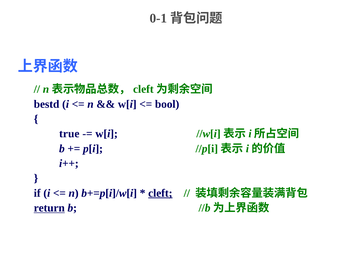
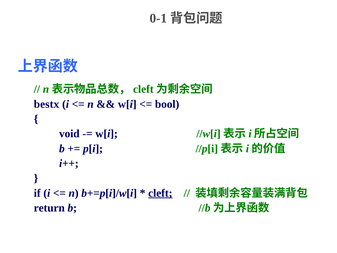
bestd: bestd -> bestx
true: true -> void
return underline: present -> none
